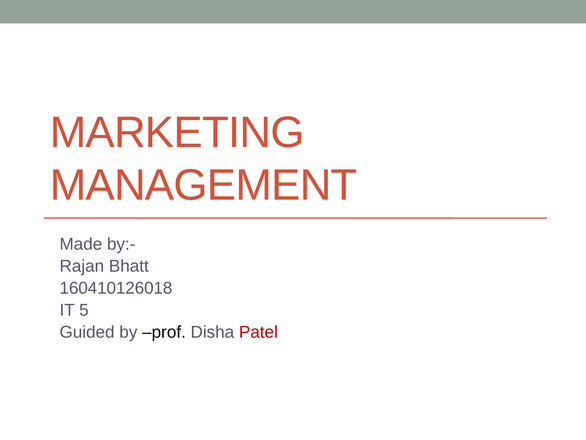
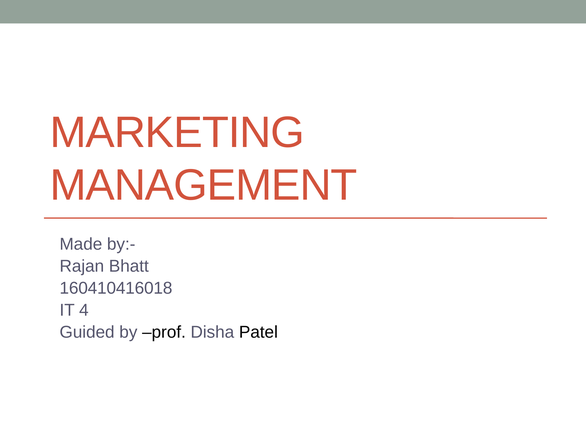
160410126018: 160410126018 -> 160410416018
5: 5 -> 4
Patel colour: red -> black
